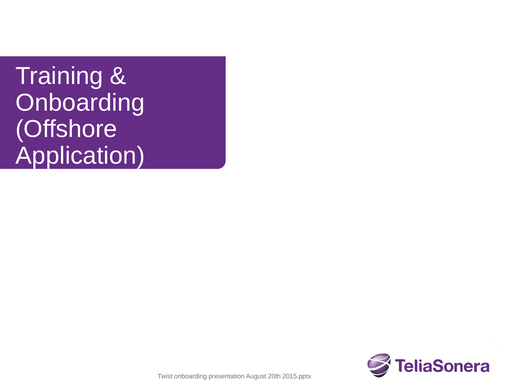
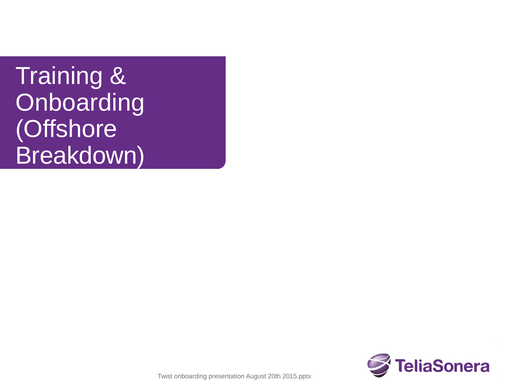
Application: Application -> Breakdown
